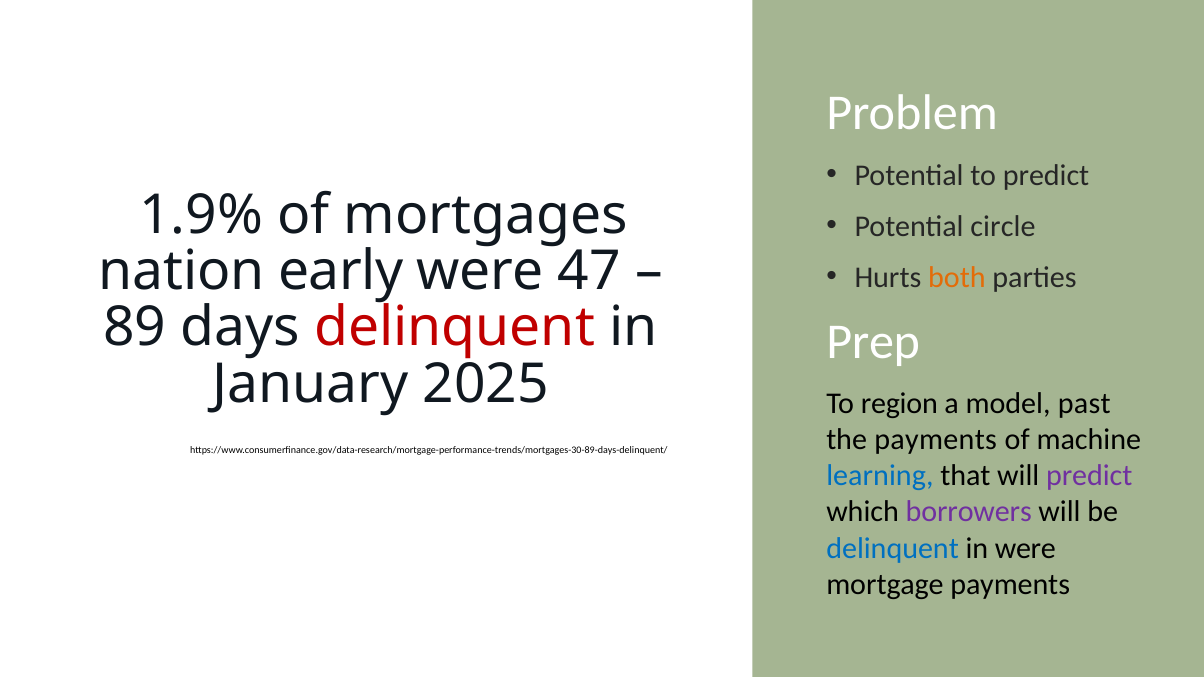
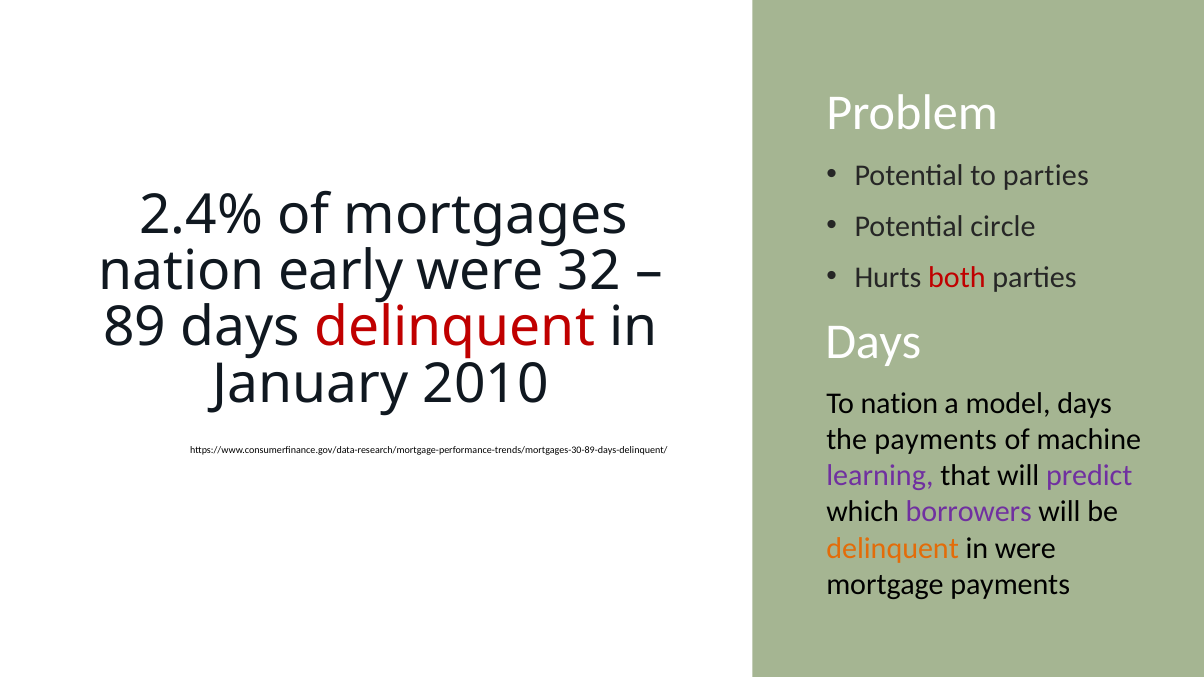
to predict: predict -> parties
1.9%: 1.9% -> 2.4%
47: 47 -> 32
both colour: orange -> red
Prep at (873, 342): Prep -> Days
2025: 2025 -> 2010
To region: region -> nation
model past: past -> days
learning colour: blue -> purple
delinquent at (893, 548) colour: blue -> orange
